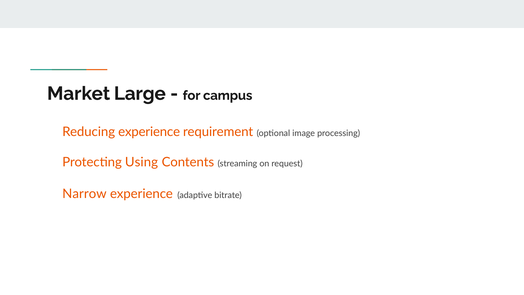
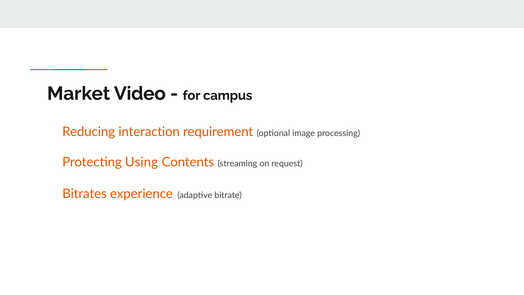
Large: Large -> Video
Reducing experience: experience -> interaction
Narrow: Narrow -> Bitrates
